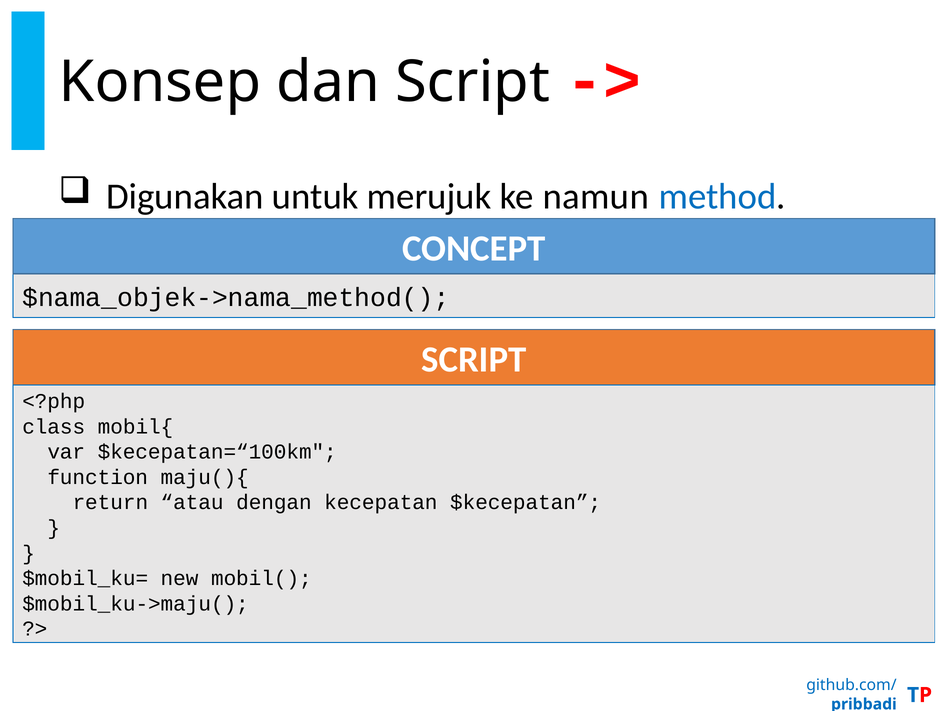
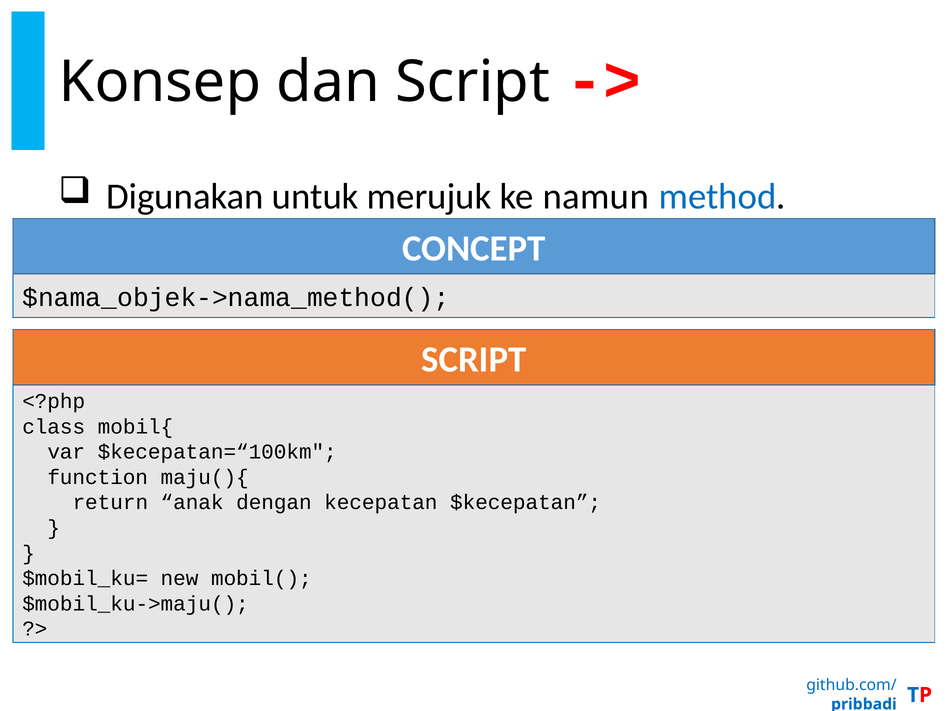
atau: atau -> anak
